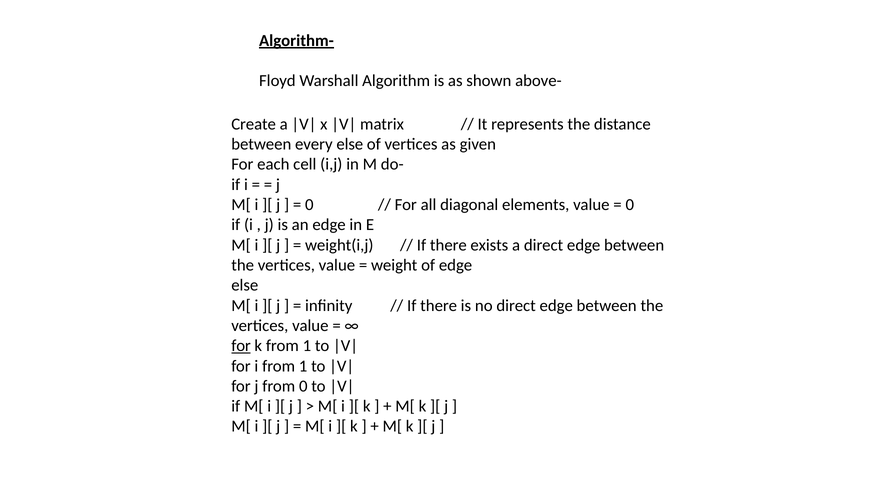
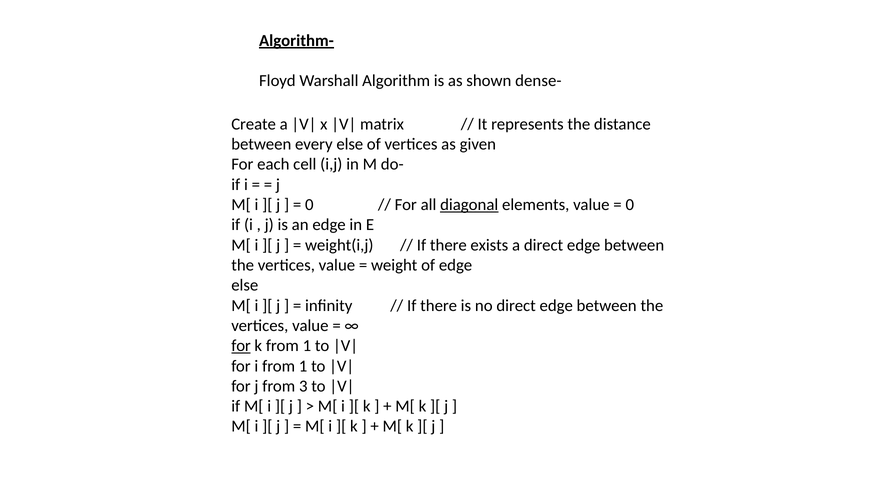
above-: above- -> dense-
diagonal underline: none -> present
from 0: 0 -> 3
